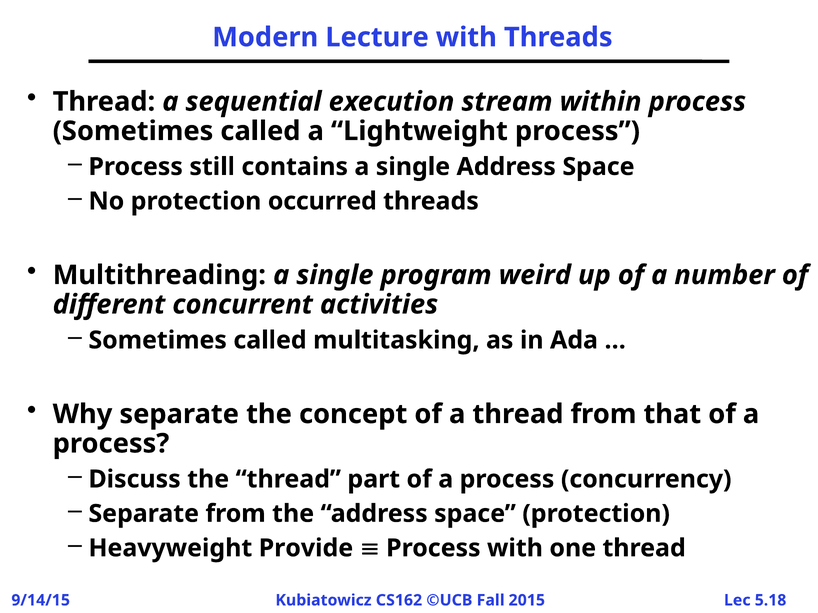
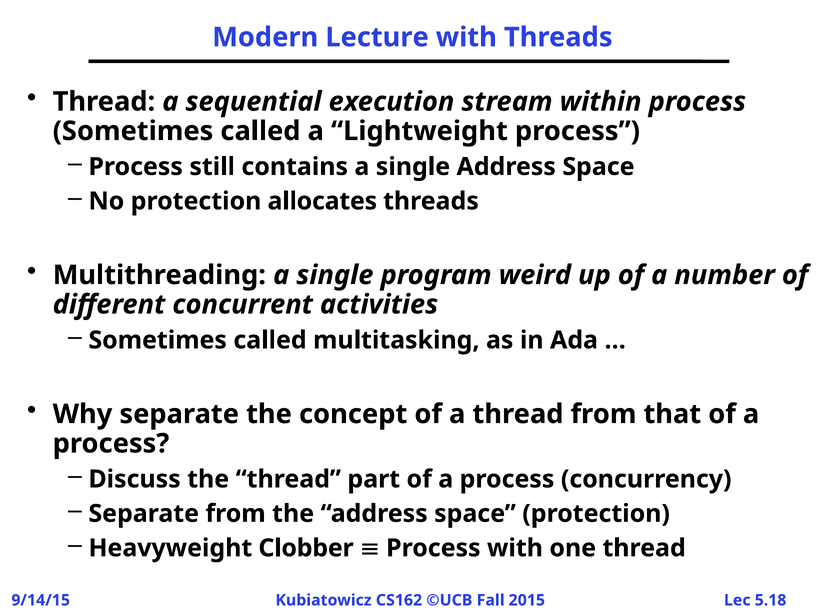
occurred: occurred -> allocates
Provide: Provide -> Clobber
